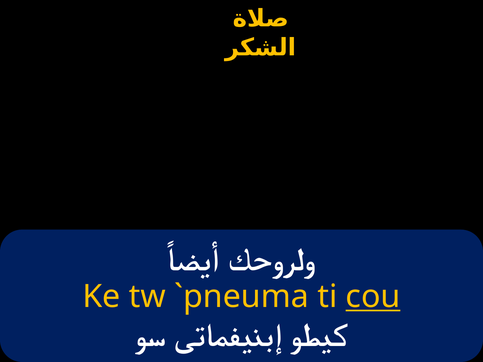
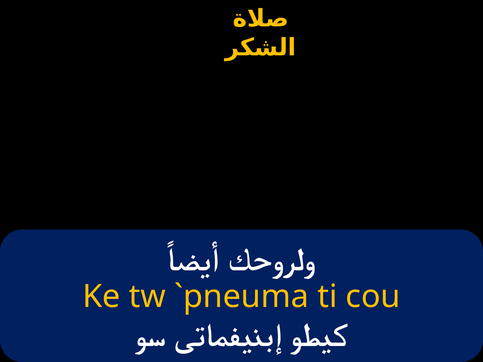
cou underline: present -> none
